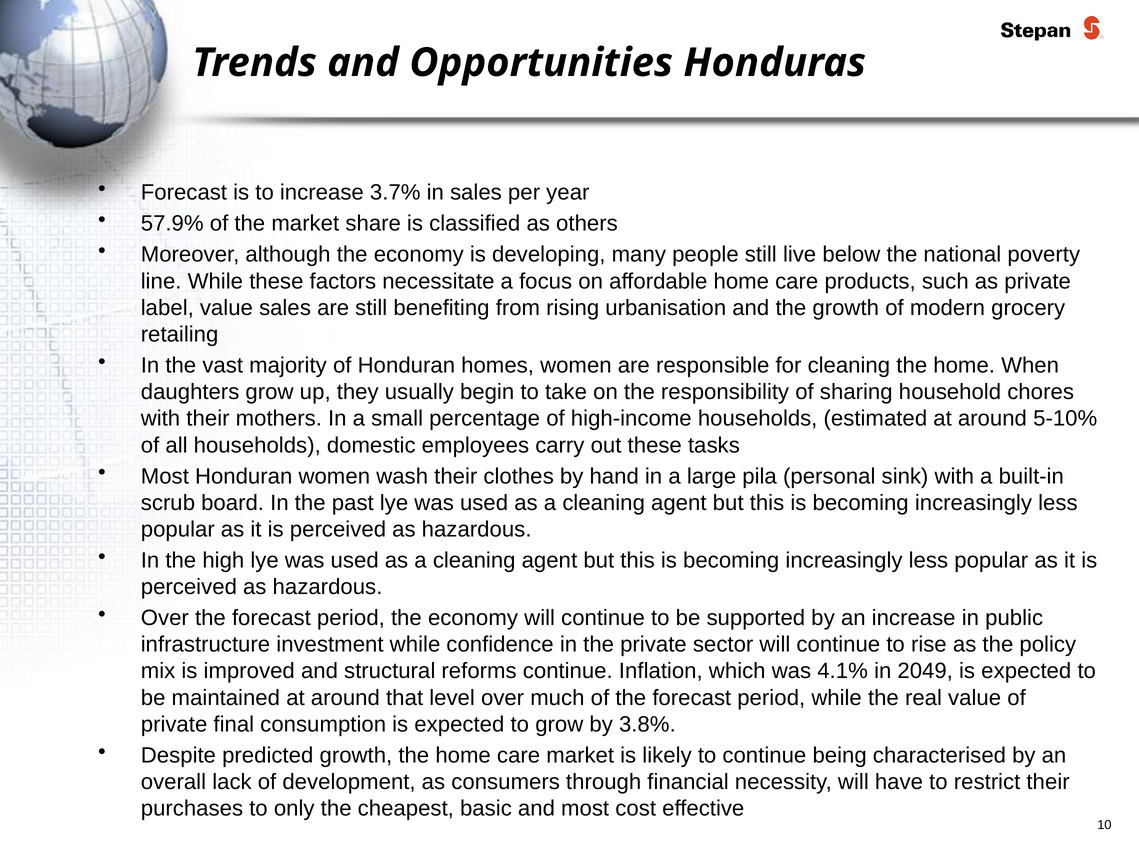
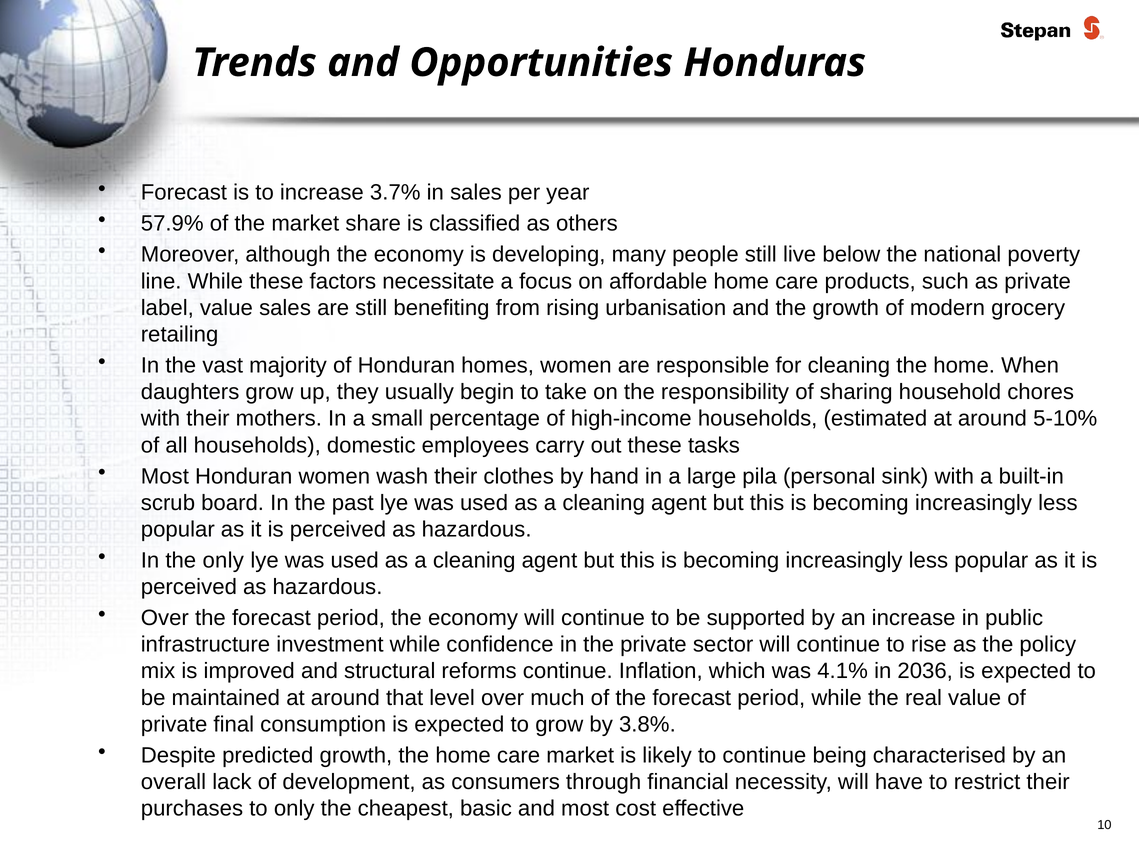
the high: high -> only
2049: 2049 -> 2036
